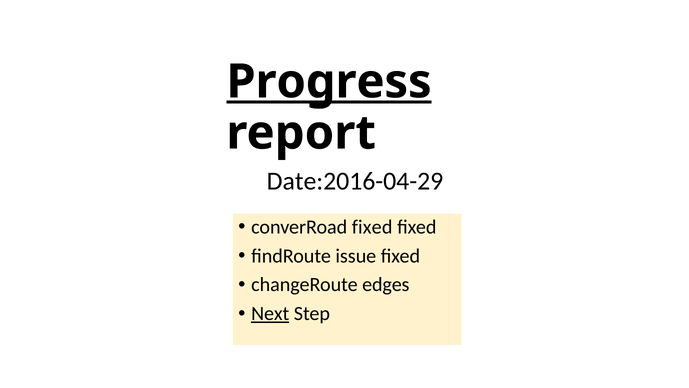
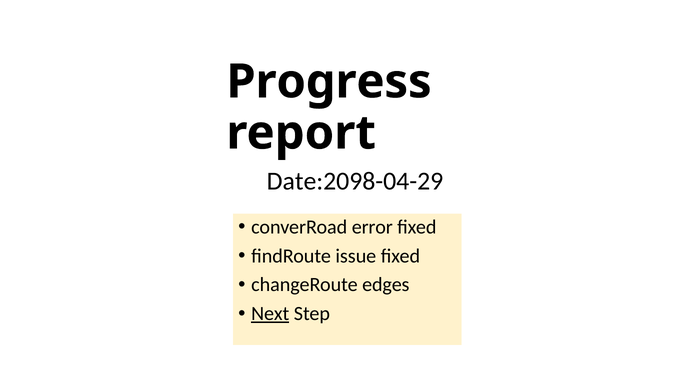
Progress underline: present -> none
Date:2016-04-29: Date:2016-04-29 -> Date:2098-04-29
converRoad fixed: fixed -> error
